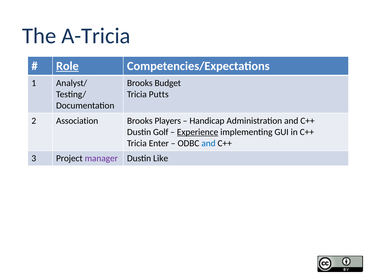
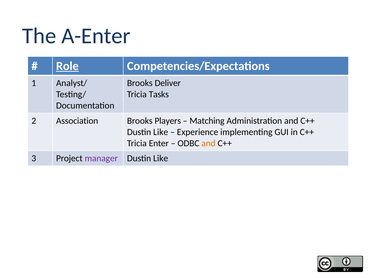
A-Tricia: A-Tricia -> A-Enter
Budget: Budget -> Deliver
Putts: Putts -> Tasks
Handicap: Handicap -> Matching
Golf at (161, 132): Golf -> Like
Experience underline: present -> none
and at (208, 143) colour: blue -> orange
